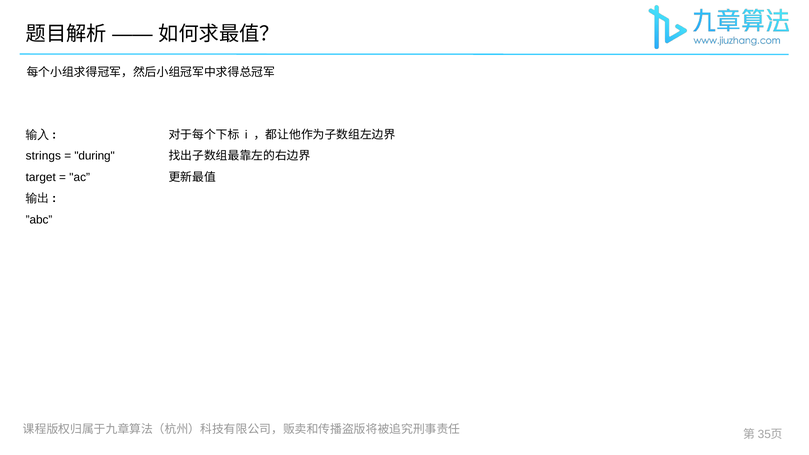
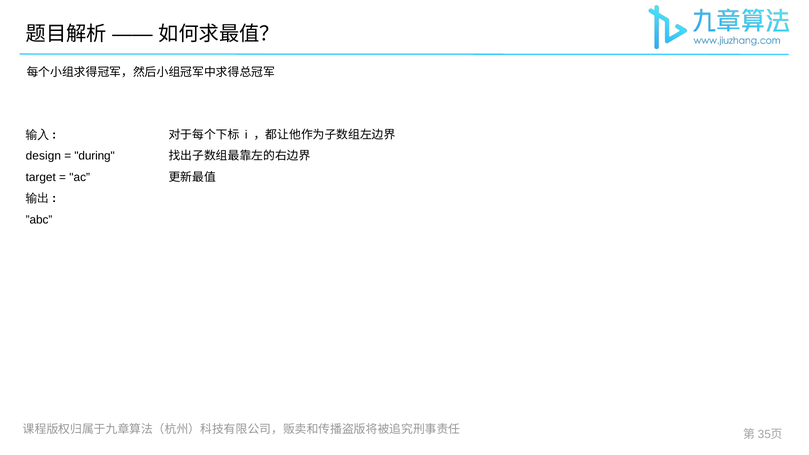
strings: strings -> design
